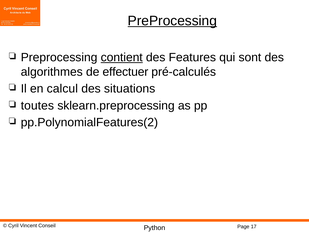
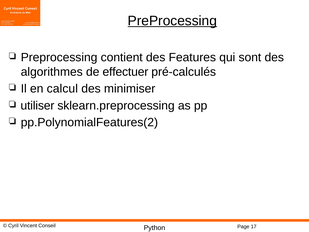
contient underline: present -> none
situations: situations -> minimiser
toutes: toutes -> utiliser
